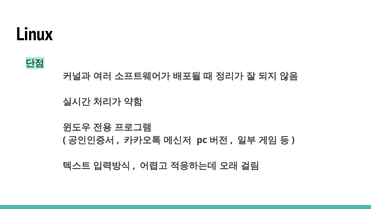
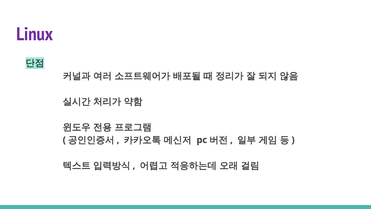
Linux colour: black -> purple
